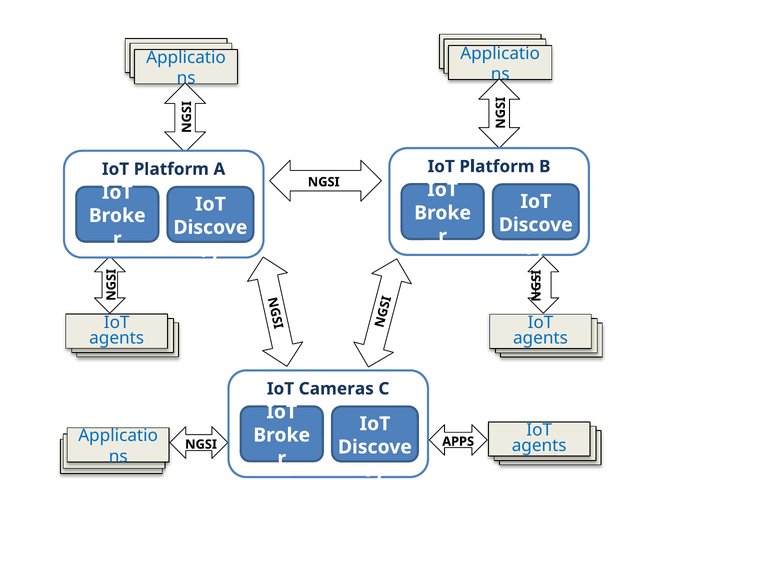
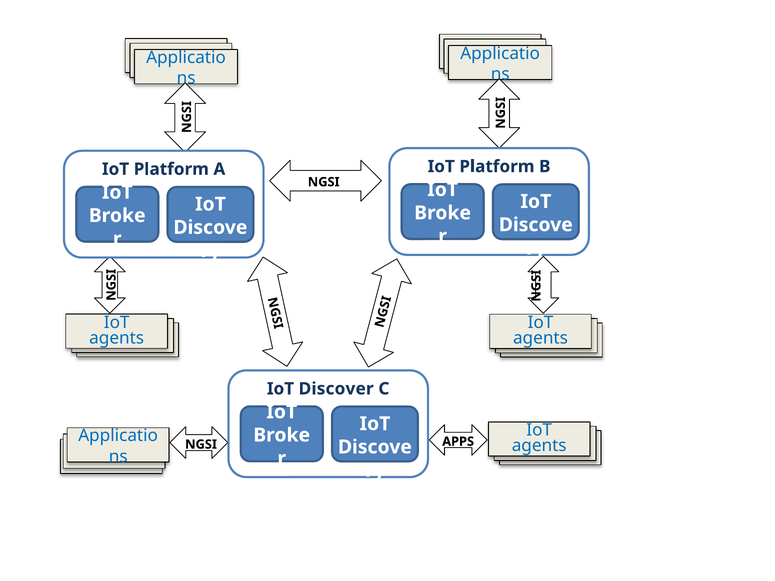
Cameras: Cameras -> Discover
